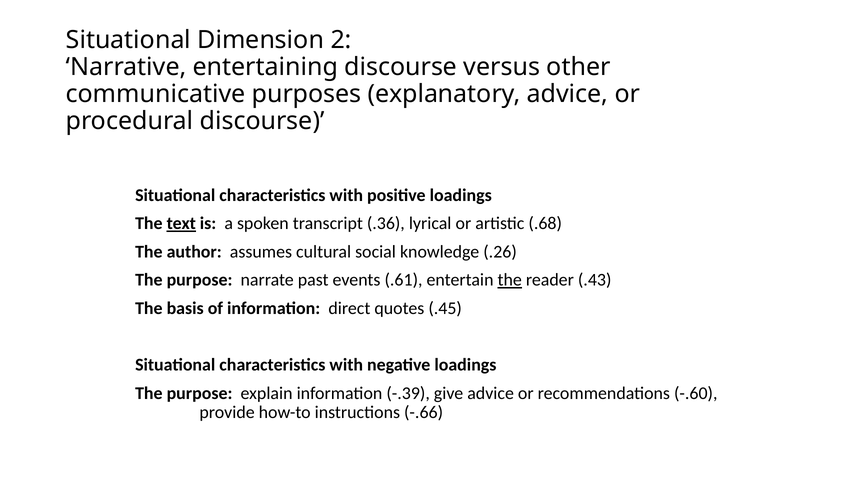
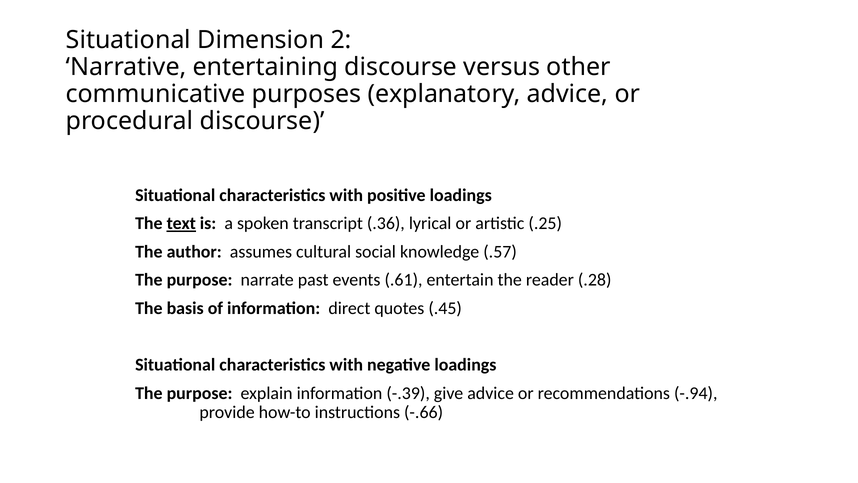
.68: .68 -> .25
.26: .26 -> .57
the at (510, 280) underline: present -> none
.43: .43 -> .28
-.60: -.60 -> -.94
